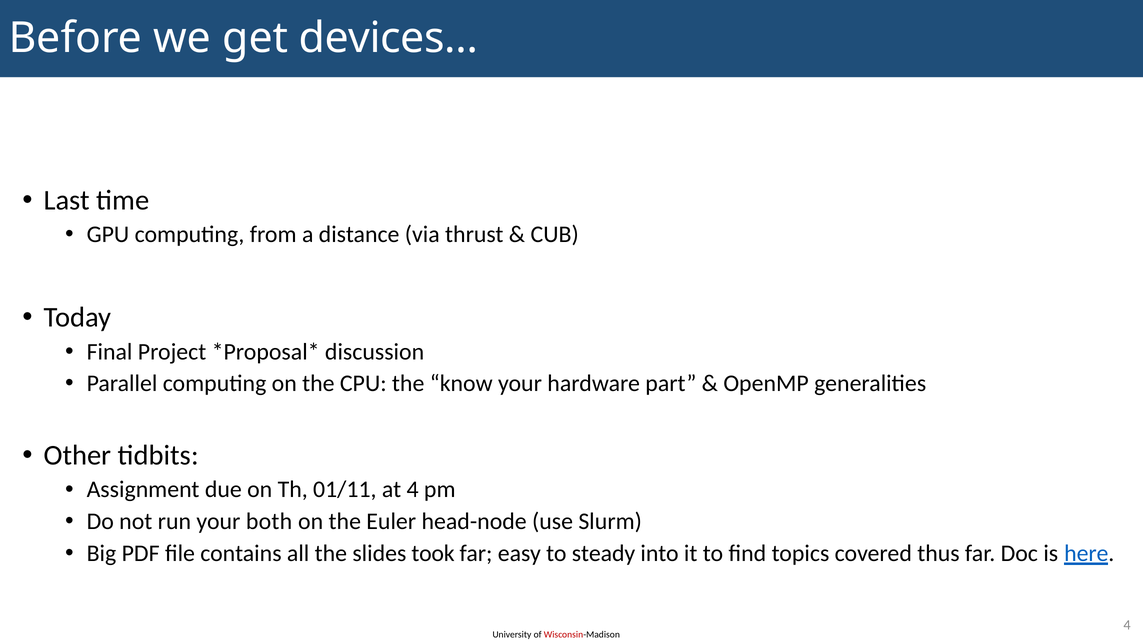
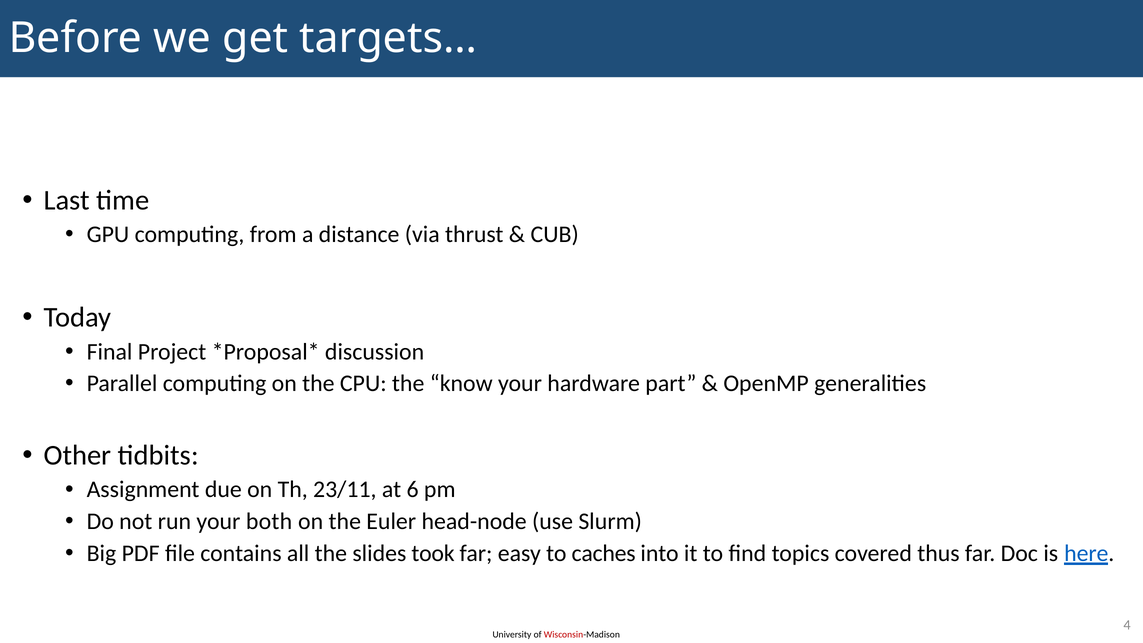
devices…: devices… -> targets…
01/11: 01/11 -> 23/11
at 4: 4 -> 6
steady: steady -> caches
